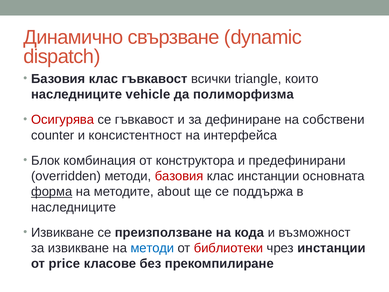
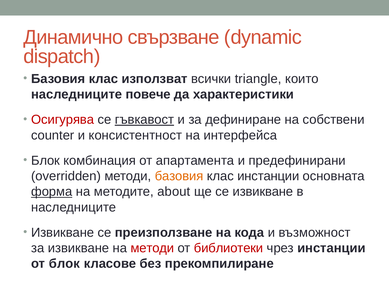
клас гъвкавост: гъвкавост -> използват
vehicle: vehicle -> повече
полиморфизма: полиморфизма -> характеристики
гъвкавост at (144, 120) underline: none -> present
конструктора: конструктора -> апартамента
базовия at (179, 176) colour: red -> orange
се поддържа: поддържа -> извикване
методи at (152, 248) colour: blue -> red
от price: price -> блок
